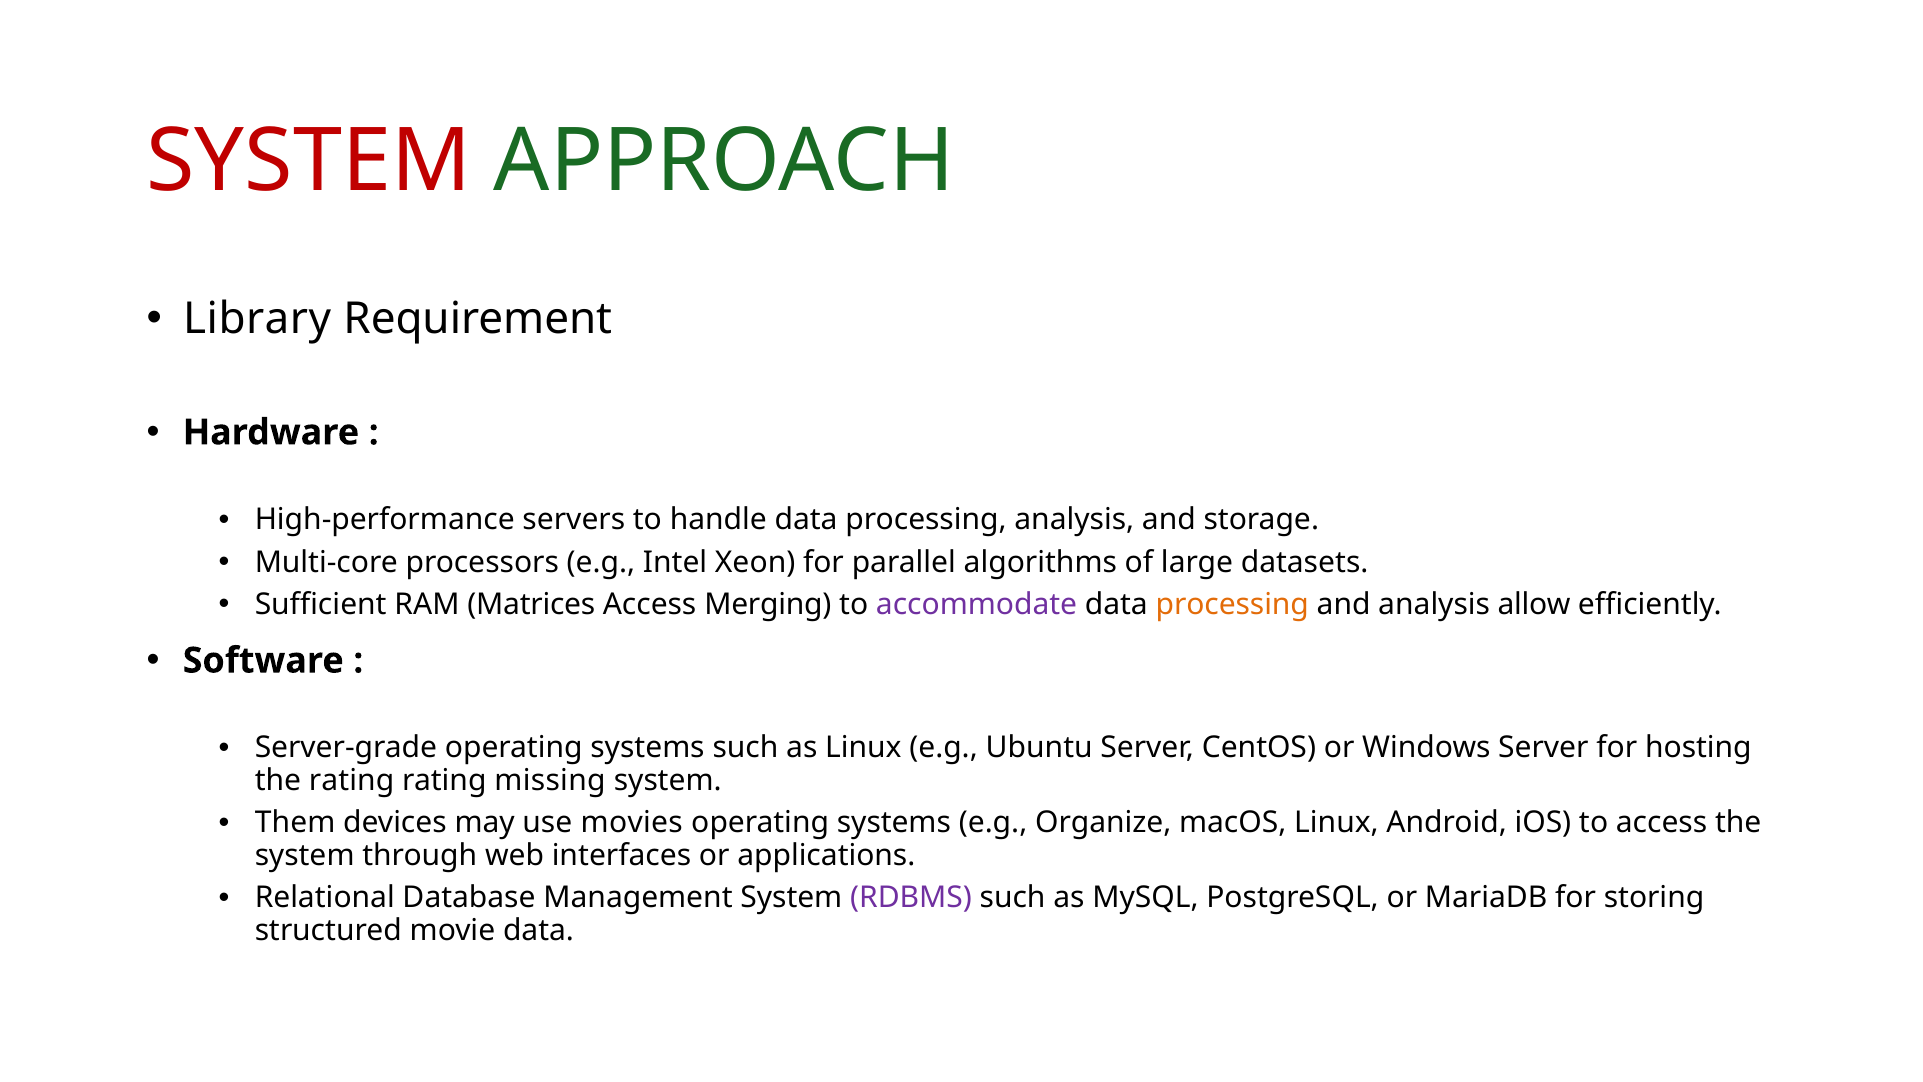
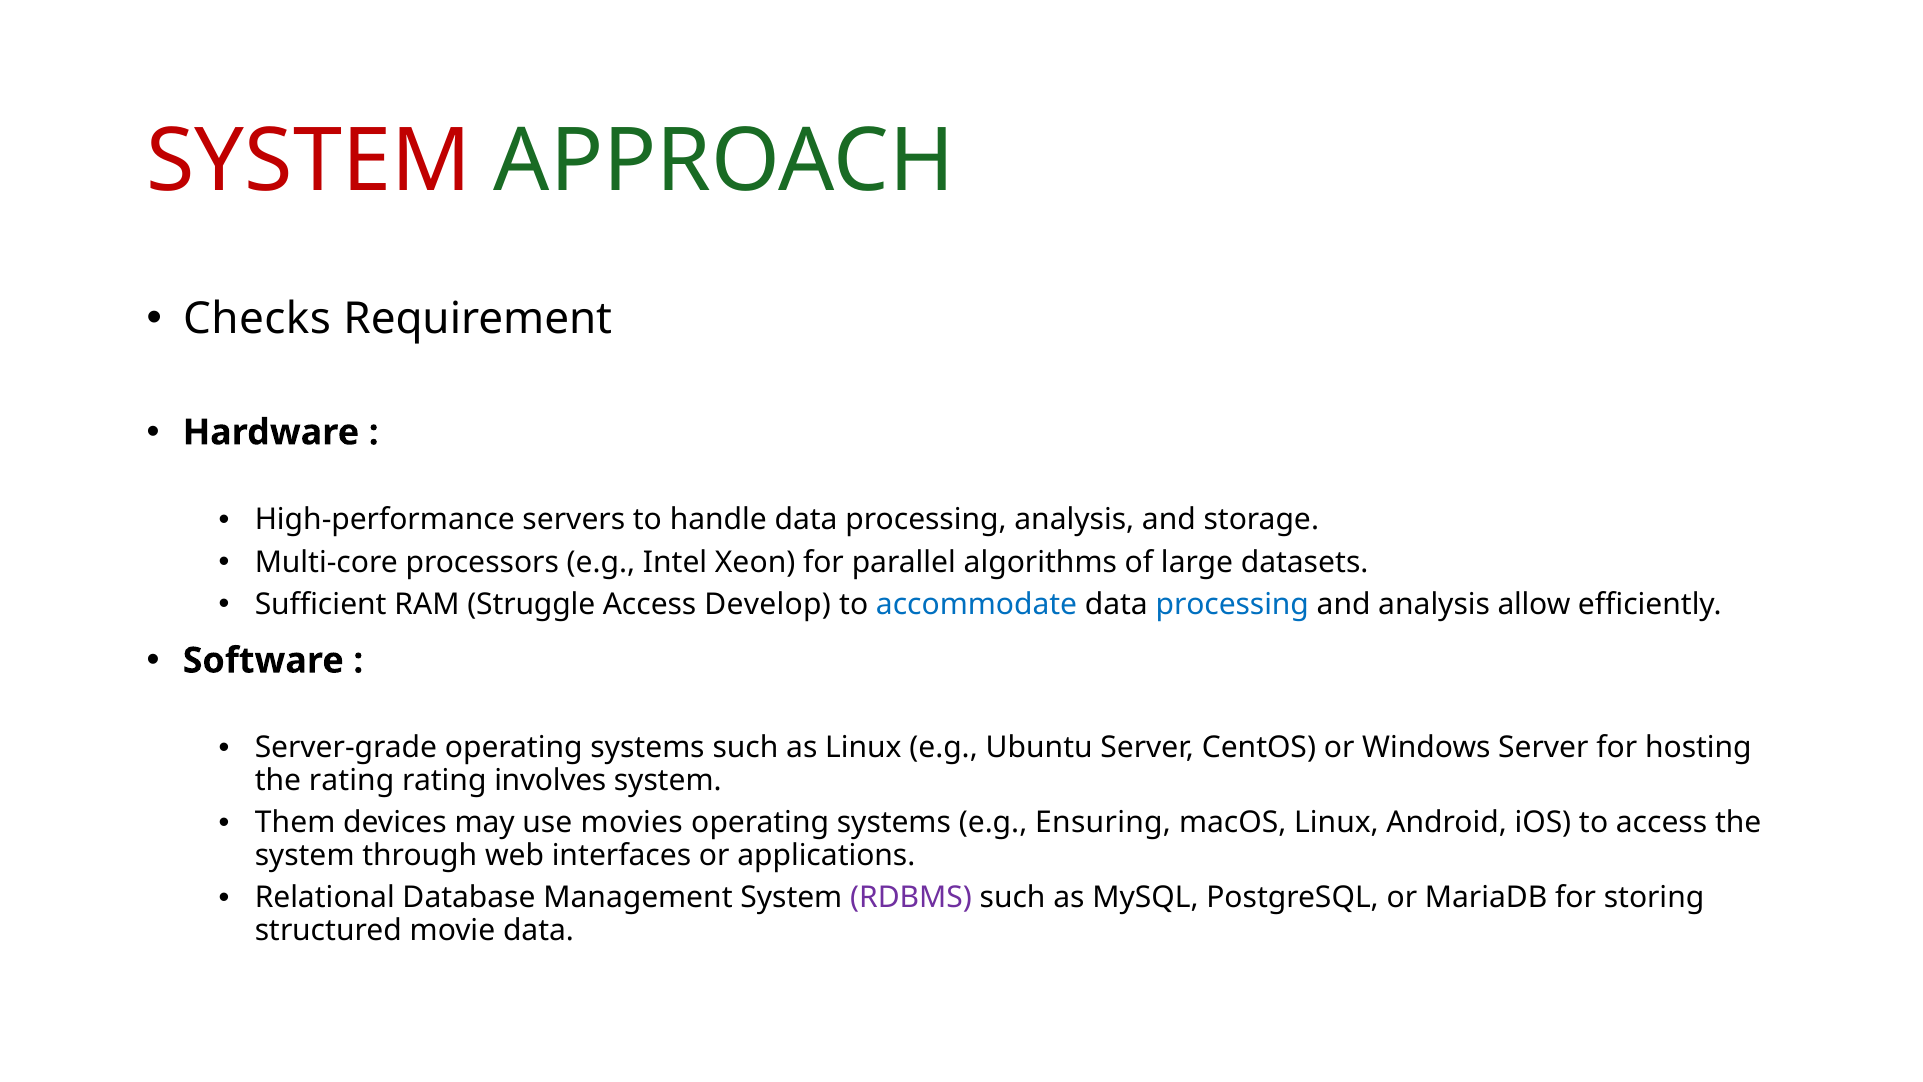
Library: Library -> Checks
Matrices: Matrices -> Struggle
Merging: Merging -> Develop
accommodate colour: purple -> blue
processing at (1232, 605) colour: orange -> blue
missing: missing -> involves
Organize: Organize -> Ensuring
